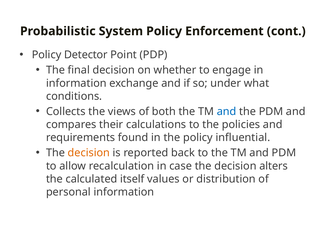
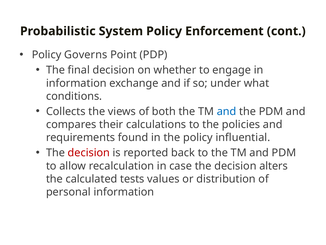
Detector: Detector -> Governs
decision at (89, 153) colour: orange -> red
itself: itself -> tests
